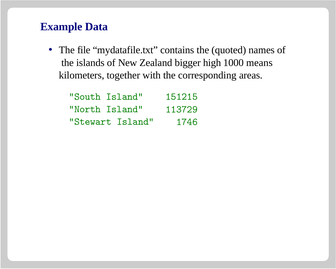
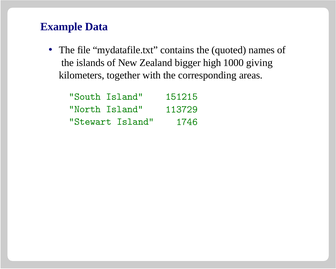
means: means -> giving
